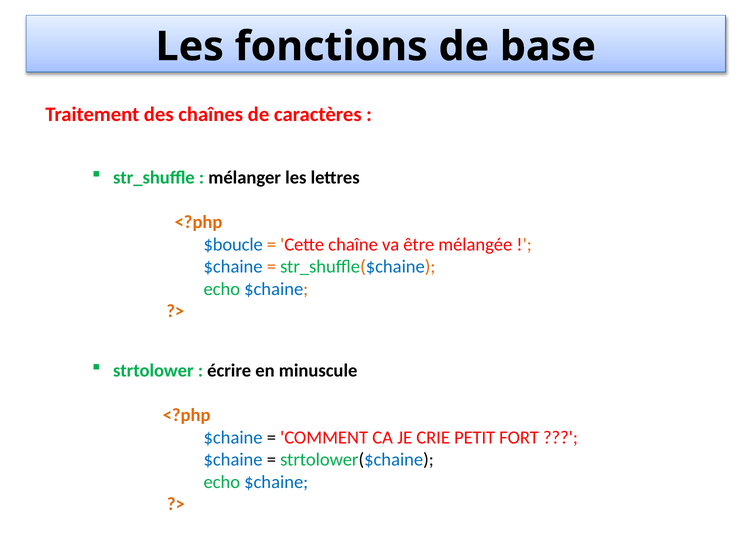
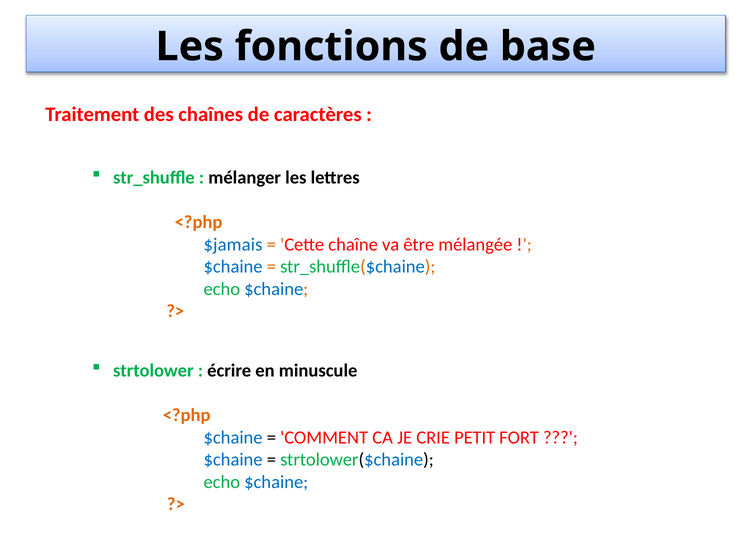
$boucle: $boucle -> $jamais
